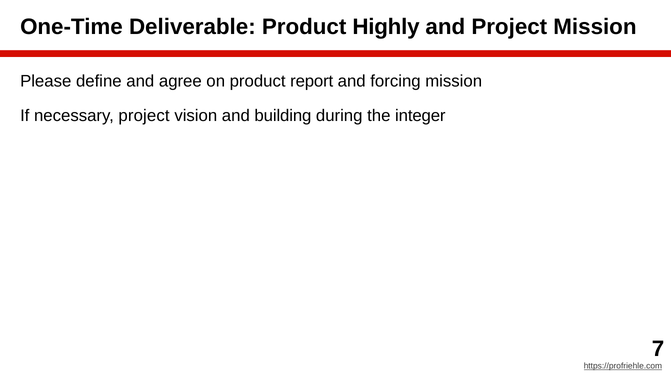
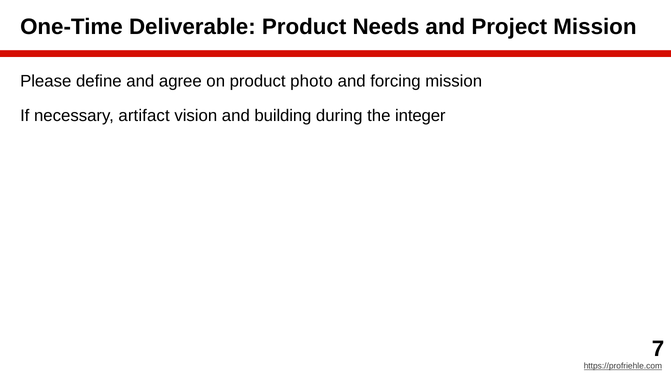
Highly: Highly -> Needs
report: report -> photo
necessary project: project -> artifact
